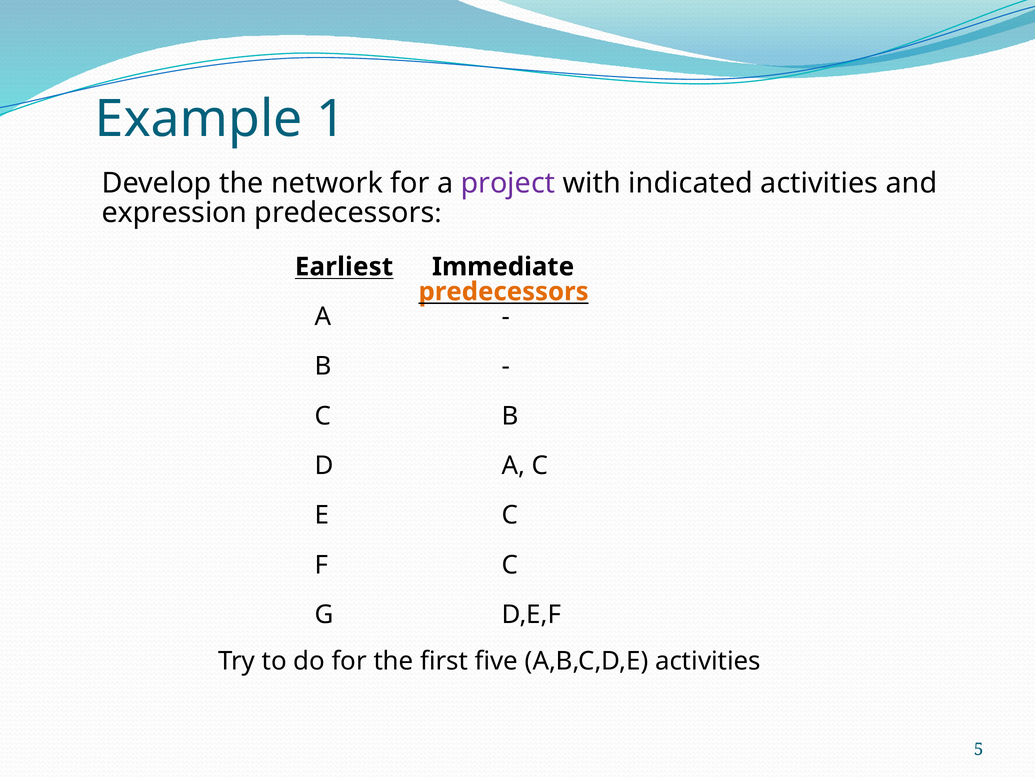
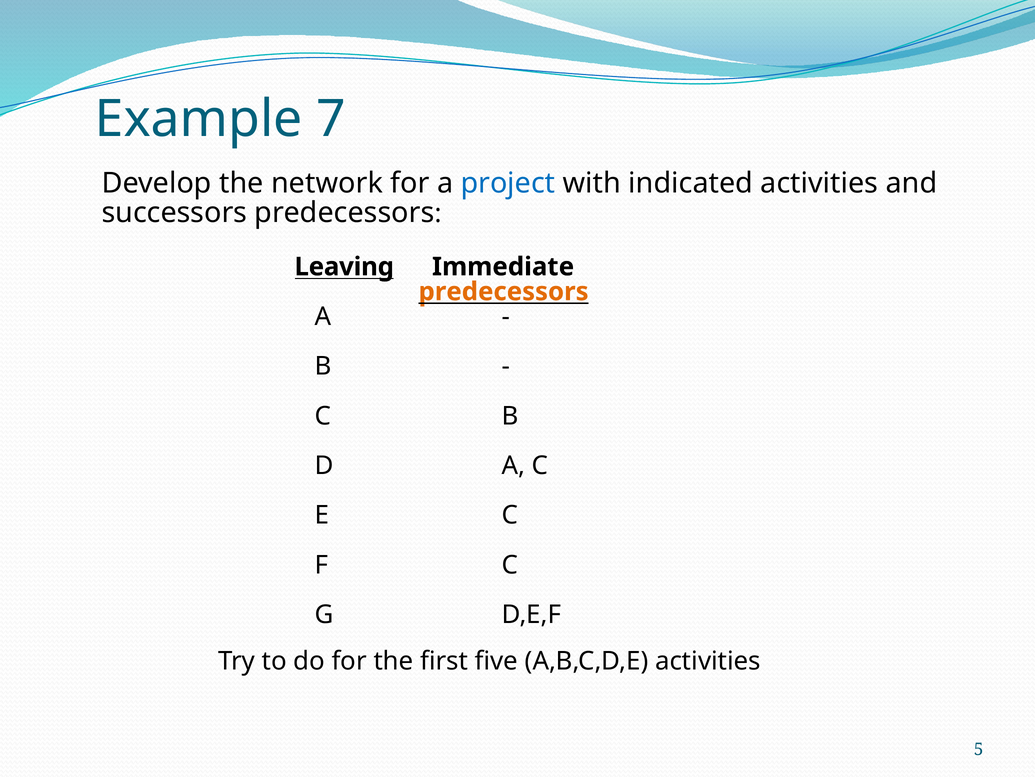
1: 1 -> 7
project colour: purple -> blue
expression: expression -> successors
Earliest: Earliest -> Leaving
